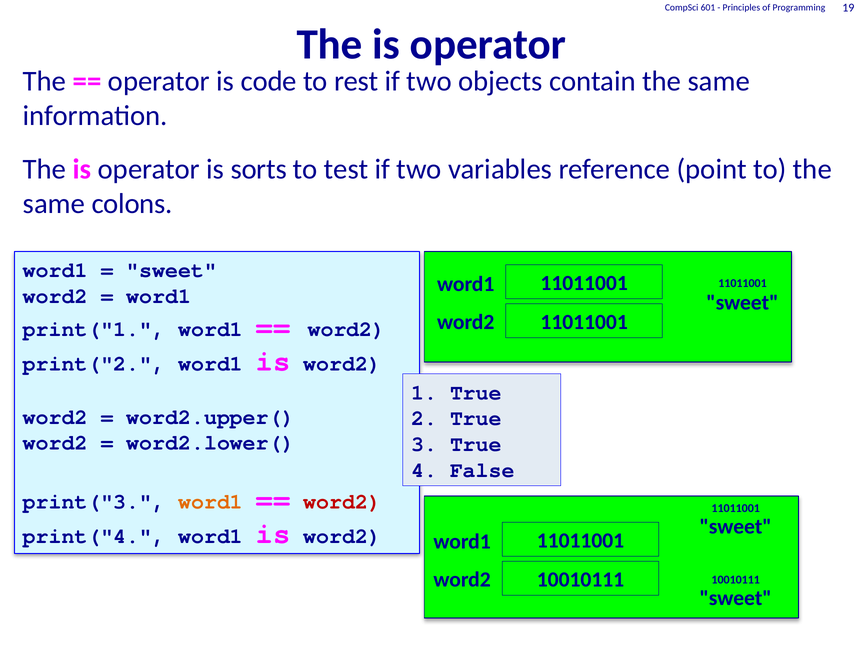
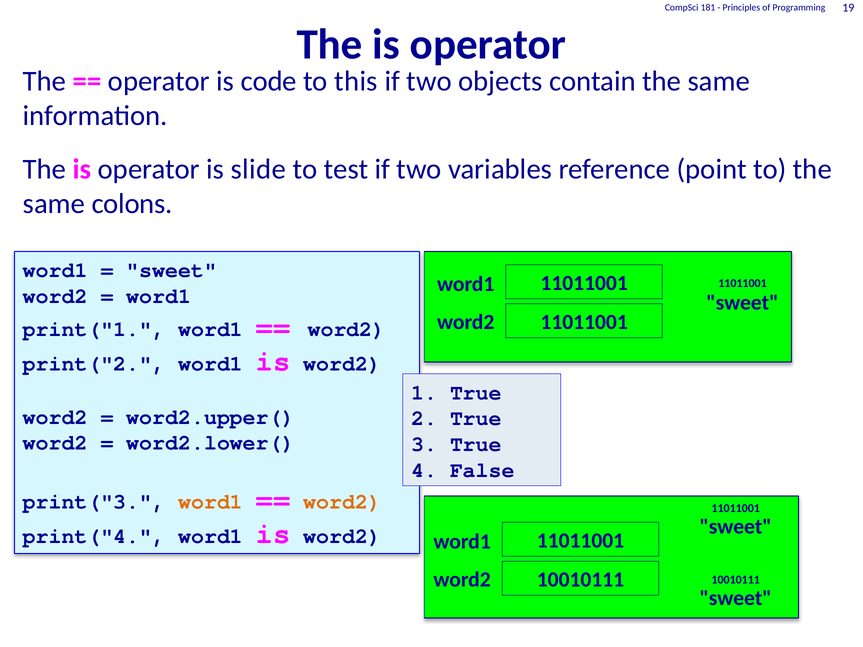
601: 601 -> 181
rest: rest -> this
sorts: sorts -> slide
word2 at (342, 502) colour: red -> orange
